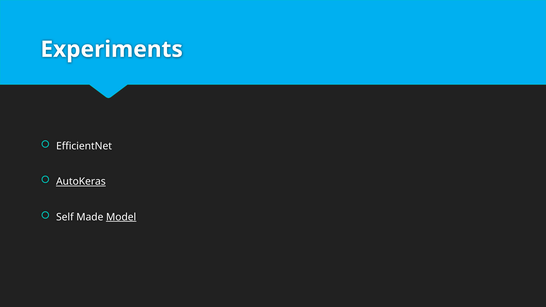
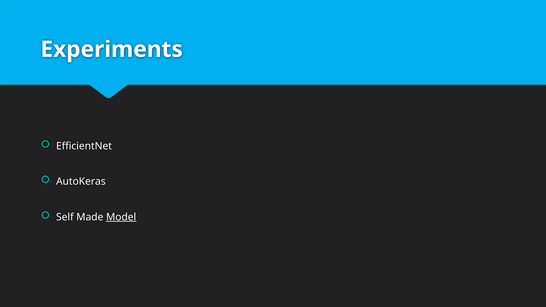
AutoKeras underline: present -> none
